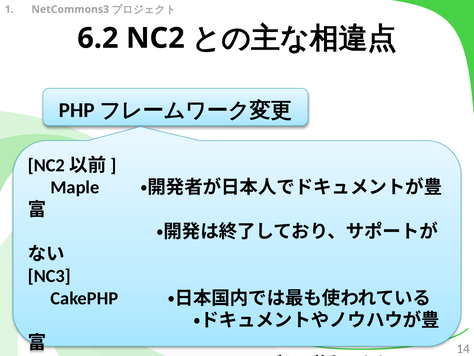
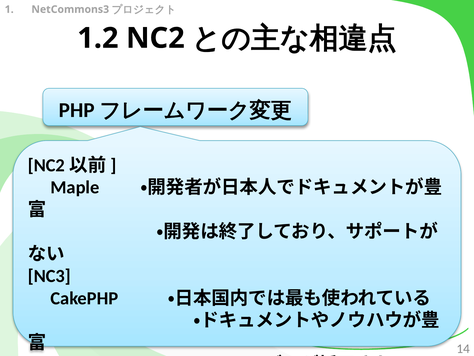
6.2: 6.2 -> 1.2
